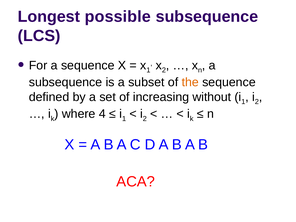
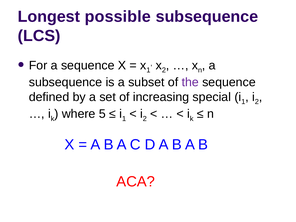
the colour: orange -> purple
without: without -> special
4: 4 -> 5
